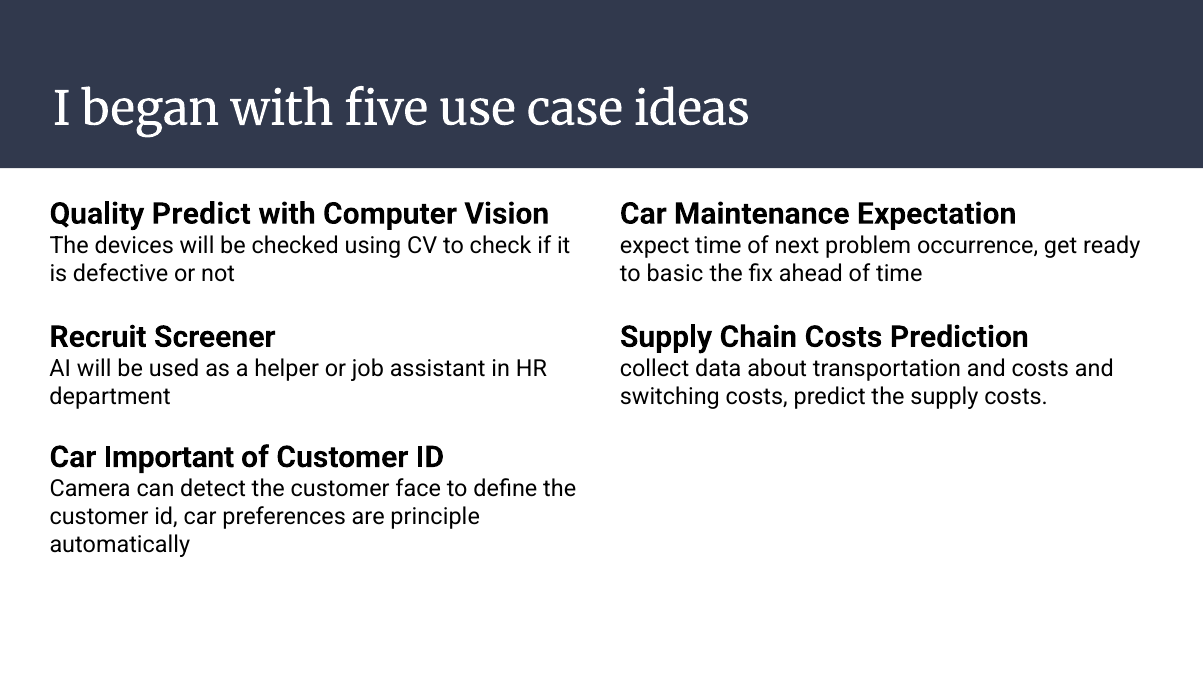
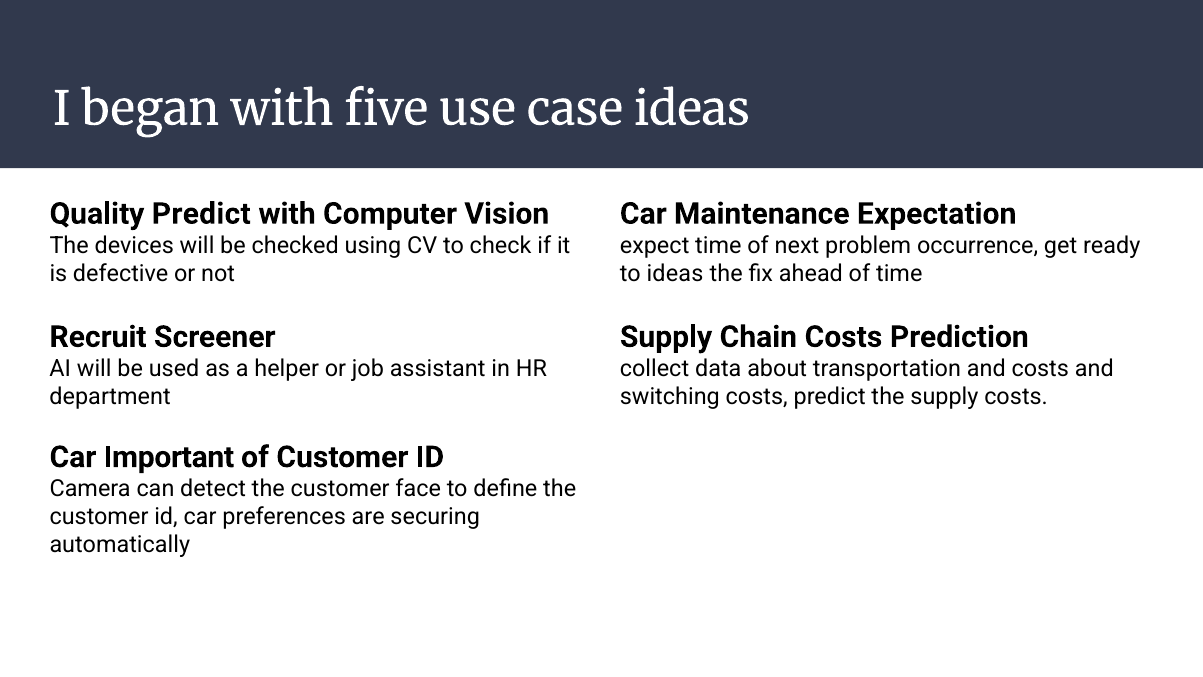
to basic: basic -> ideas
principle: principle -> securing
